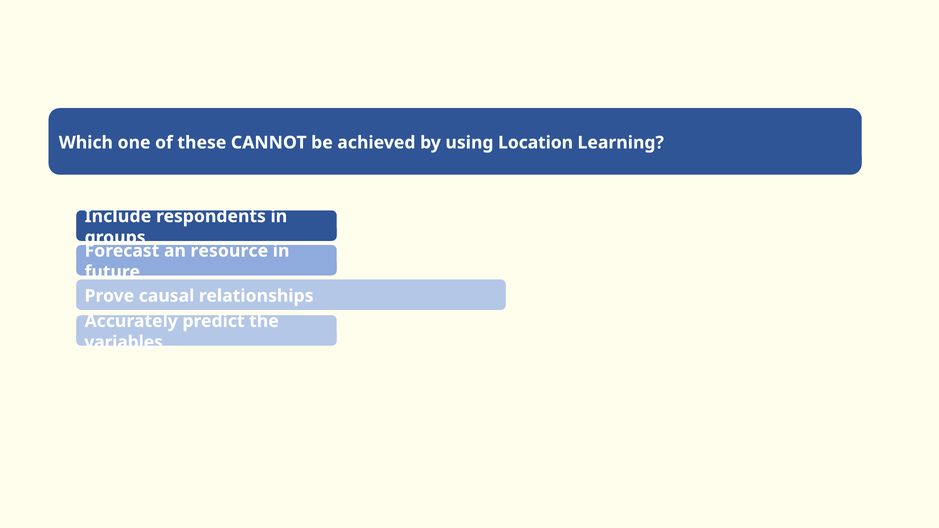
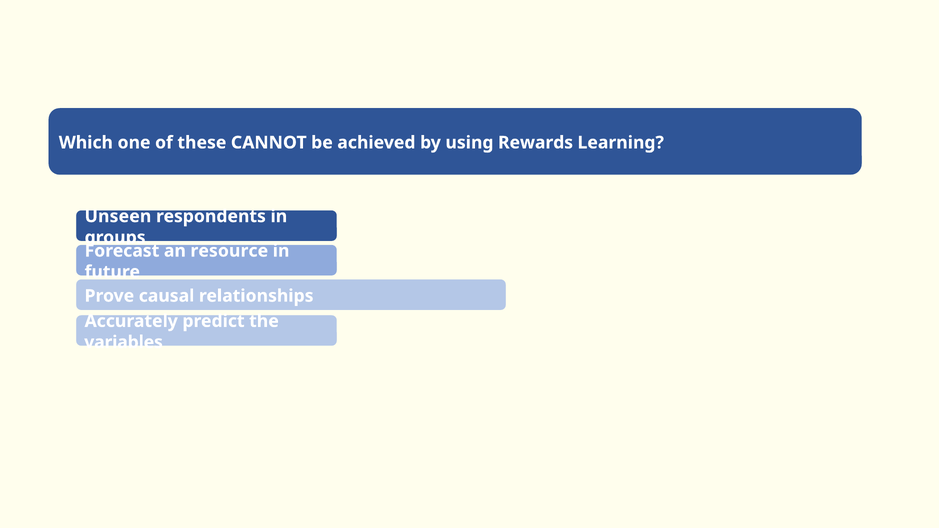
Location: Location -> Rewards
Include: Include -> Unseen
